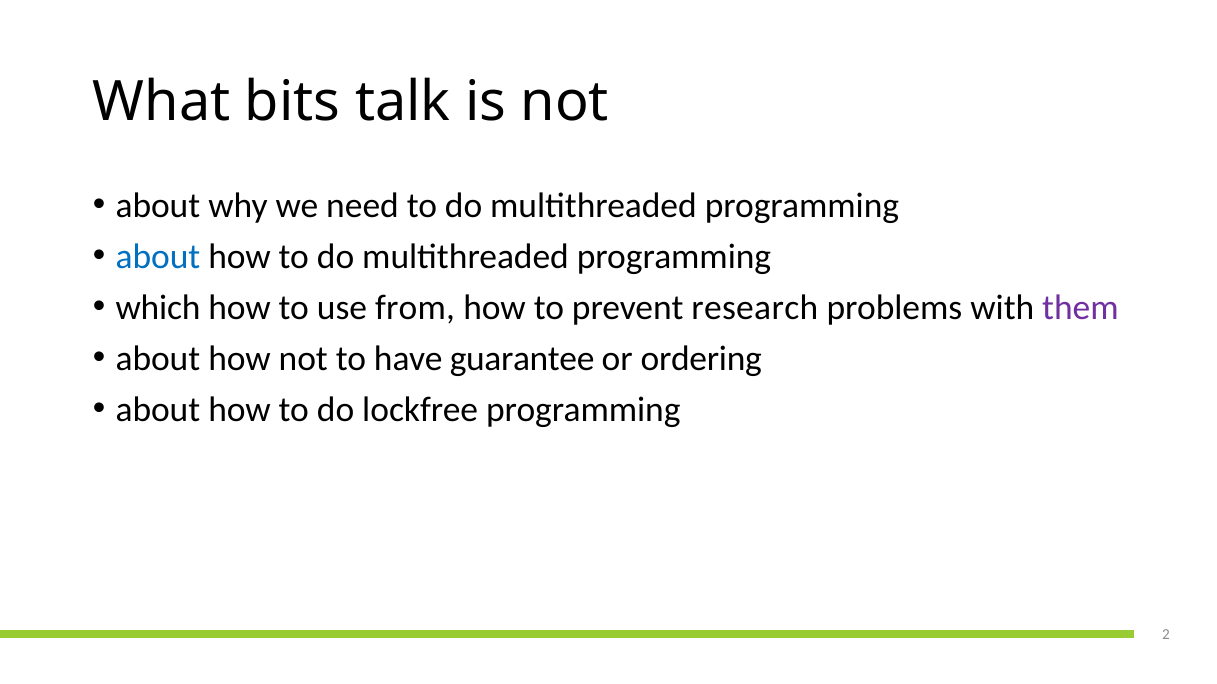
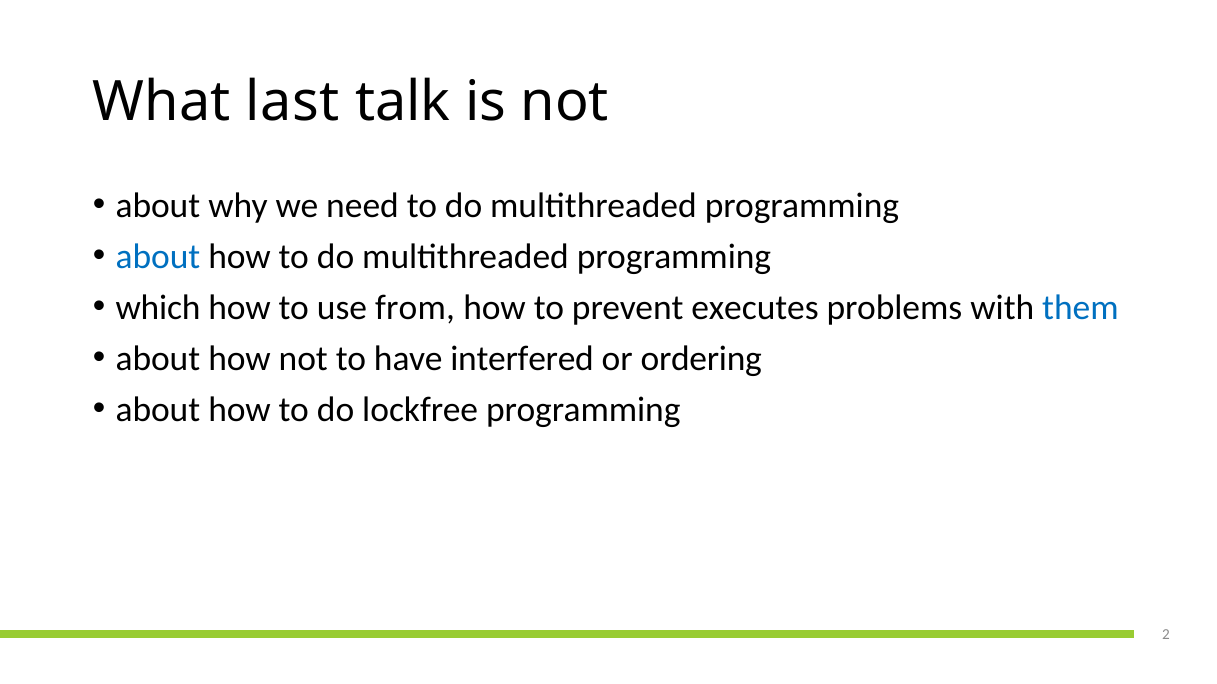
bits: bits -> last
research: research -> executes
them colour: purple -> blue
guarantee: guarantee -> interfered
